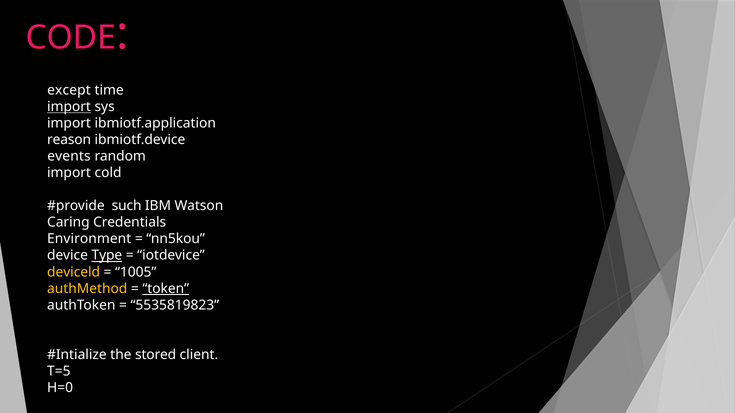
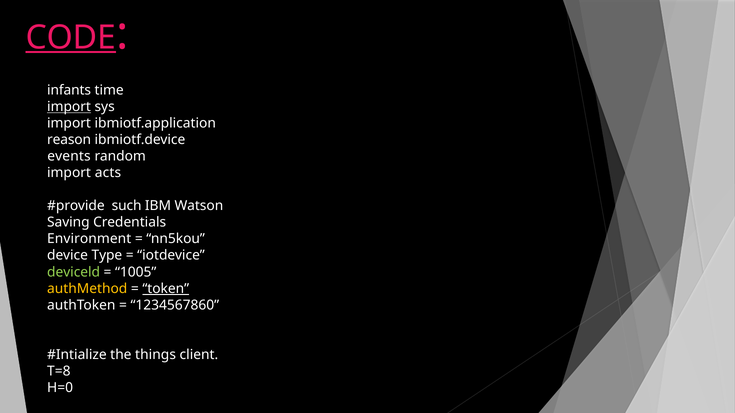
CODE underline: none -> present
except: except -> infants
cold: cold -> acts
Caring: Caring -> Saving
Type underline: present -> none
deviceld colour: yellow -> light green
5535819823: 5535819823 -> 1234567860
stored: stored -> things
T=5: T=5 -> T=8
